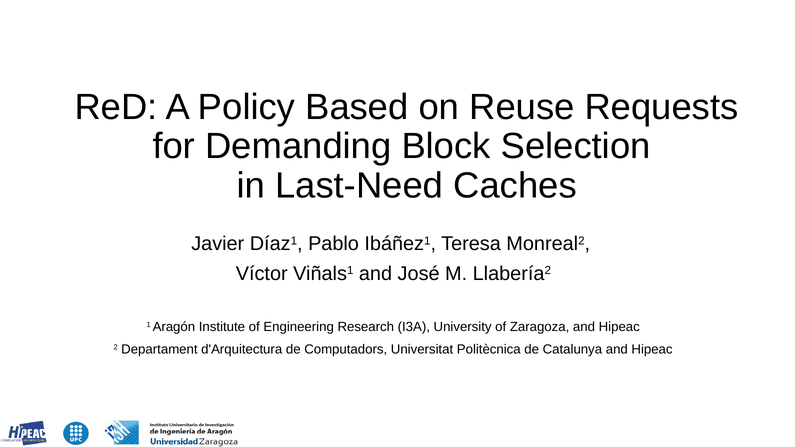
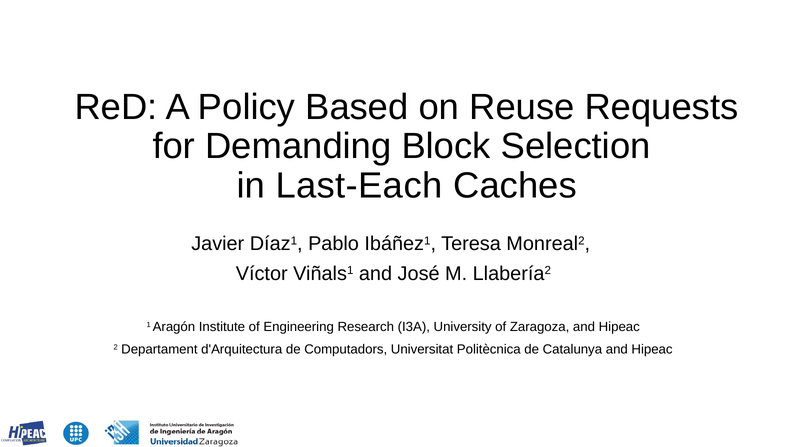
Last-Need: Last-Need -> Last-Each
